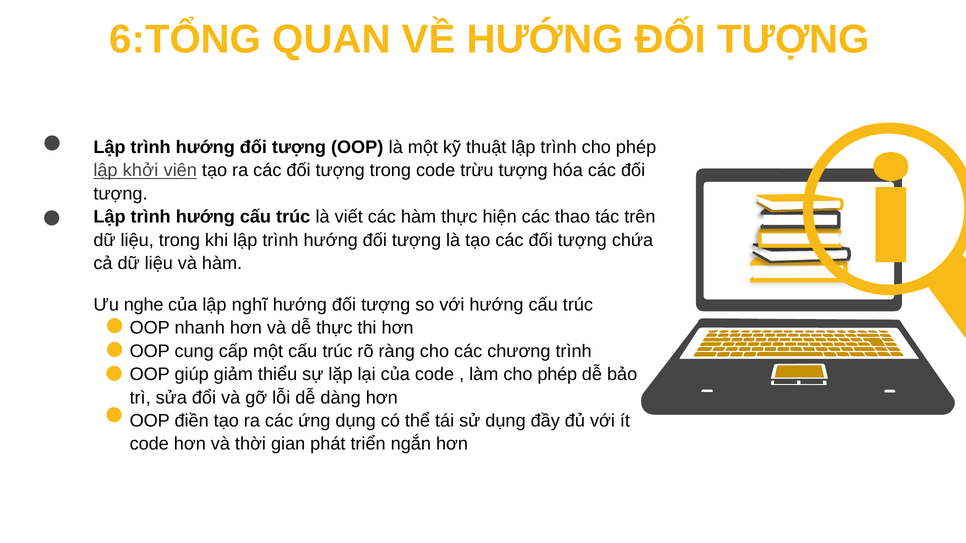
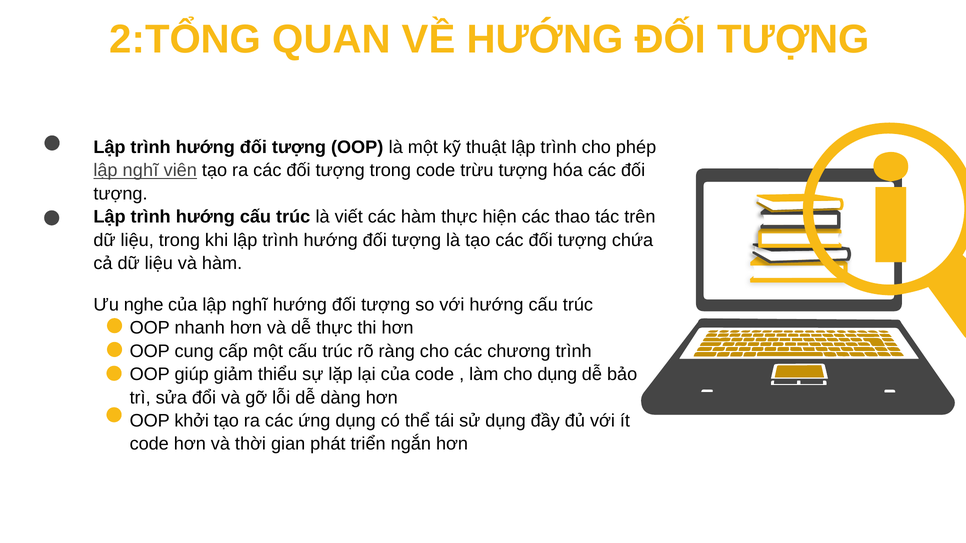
6:TỔNG: 6:TỔNG -> 2:TỔNG
khởi at (141, 170): khởi -> nghĩ
làm cho phép: phép -> dụng
điền: điền -> khởi
